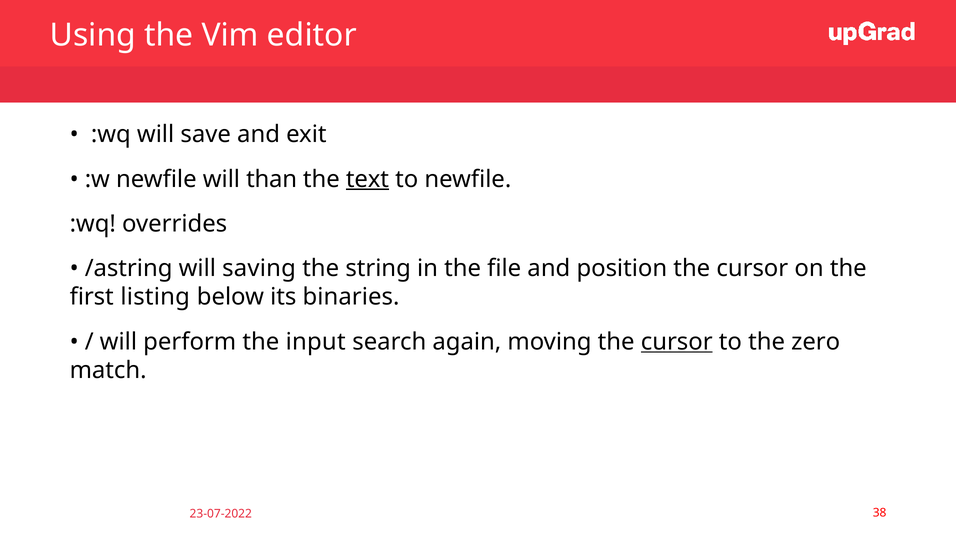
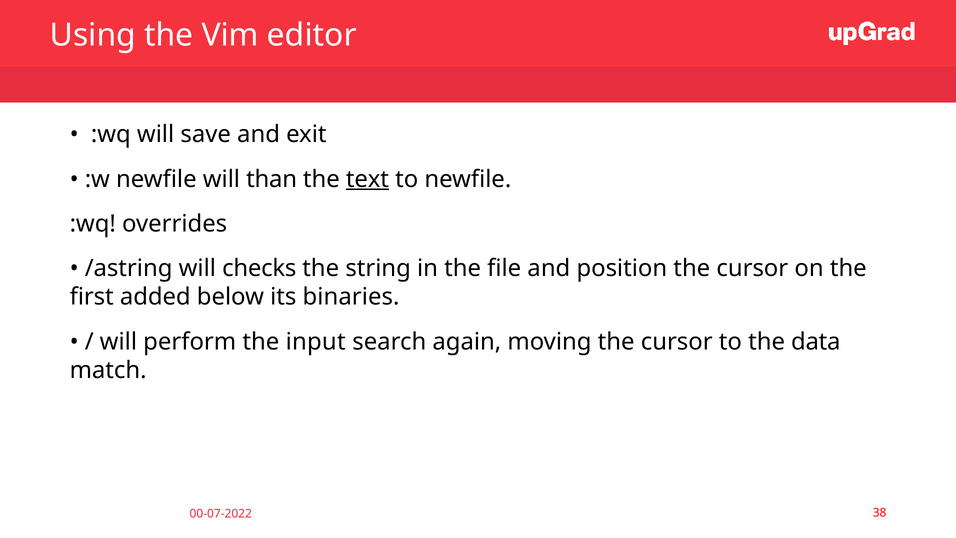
saving: saving -> checks
listing: listing -> added
cursor at (677, 342) underline: present -> none
zero: zero -> data
23-07-2022: 23-07-2022 -> 00-07-2022
